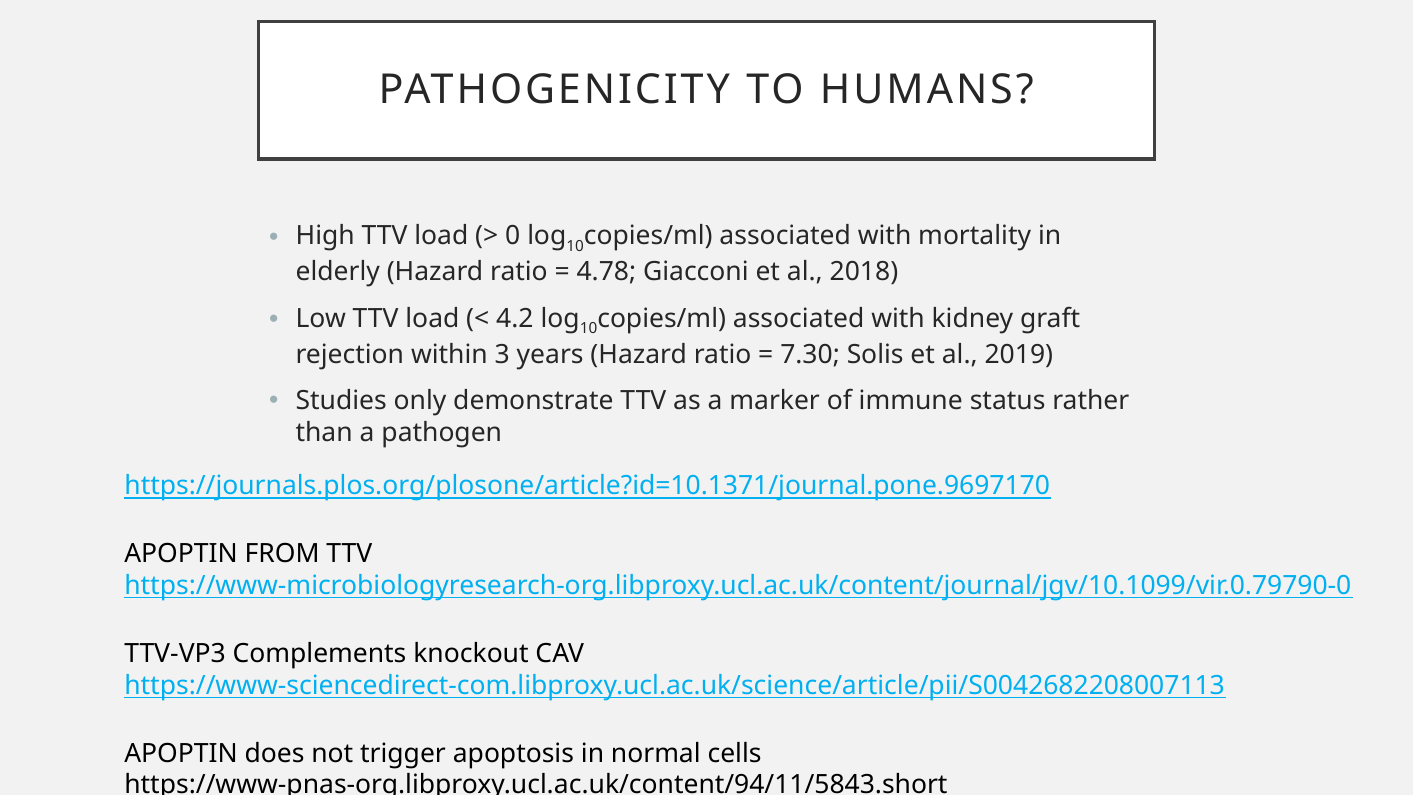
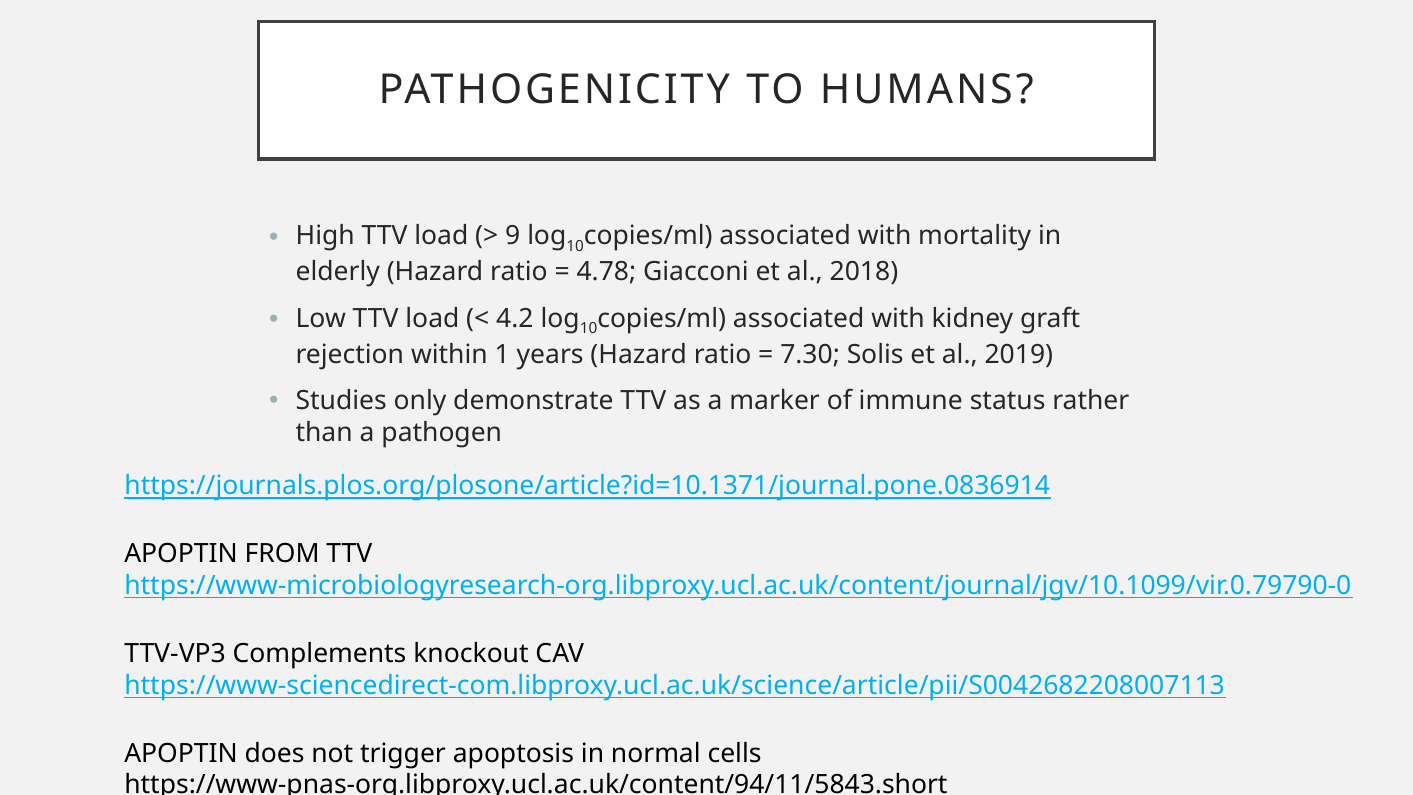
0: 0 -> 9
3: 3 -> 1
https://journals.plos.org/plosone/article?id=10.1371/journal.pone.9697170: https://journals.plos.org/plosone/article?id=10.1371/journal.pone.9697170 -> https://journals.plos.org/plosone/article?id=10.1371/journal.pone.0836914
